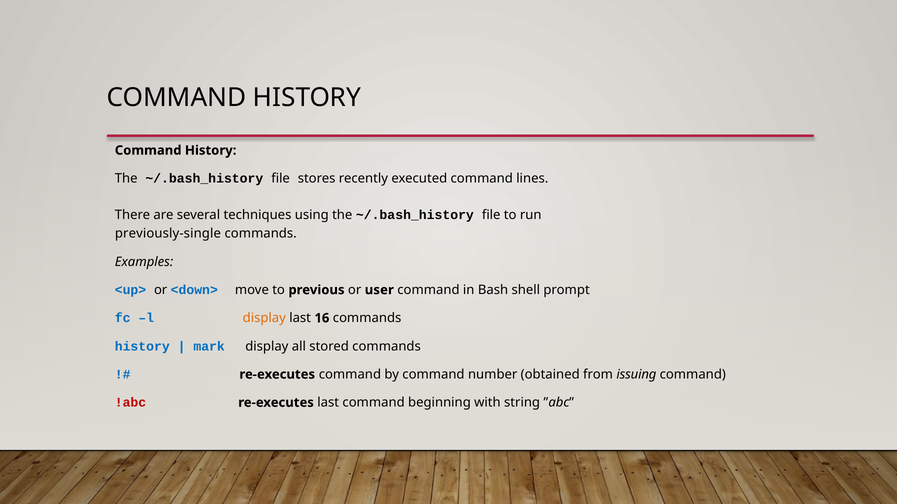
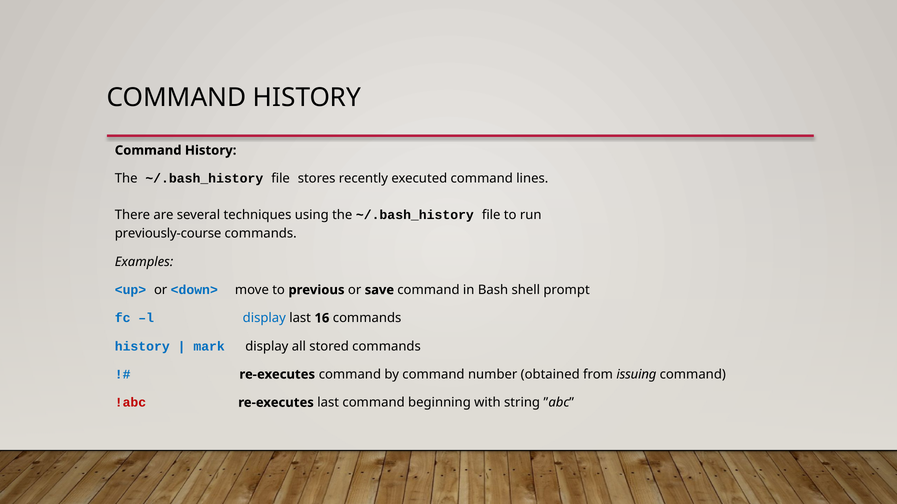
previously-single: previously-single -> previously-course
user: user -> save
display at (264, 318) colour: orange -> blue
